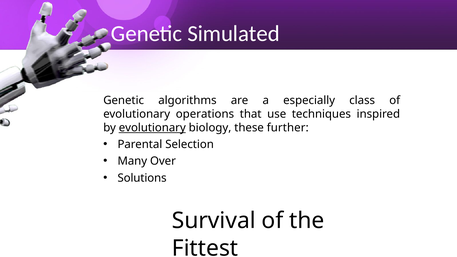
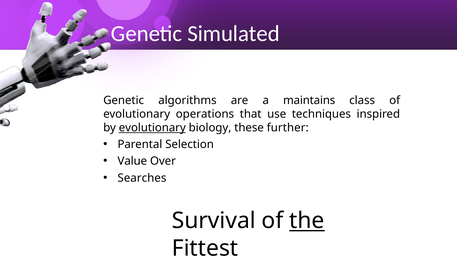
especially: especially -> maintains
Many: Many -> Value
Solutions: Solutions -> Searches
the underline: none -> present
